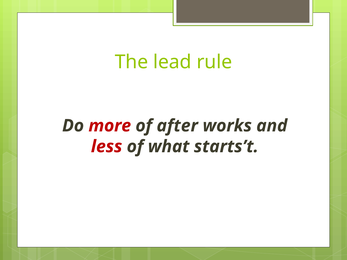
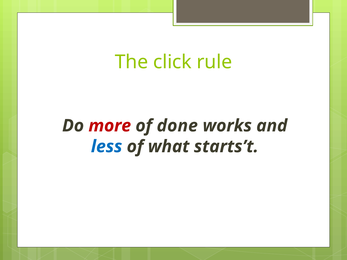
lead: lead -> click
after: after -> done
less colour: red -> blue
